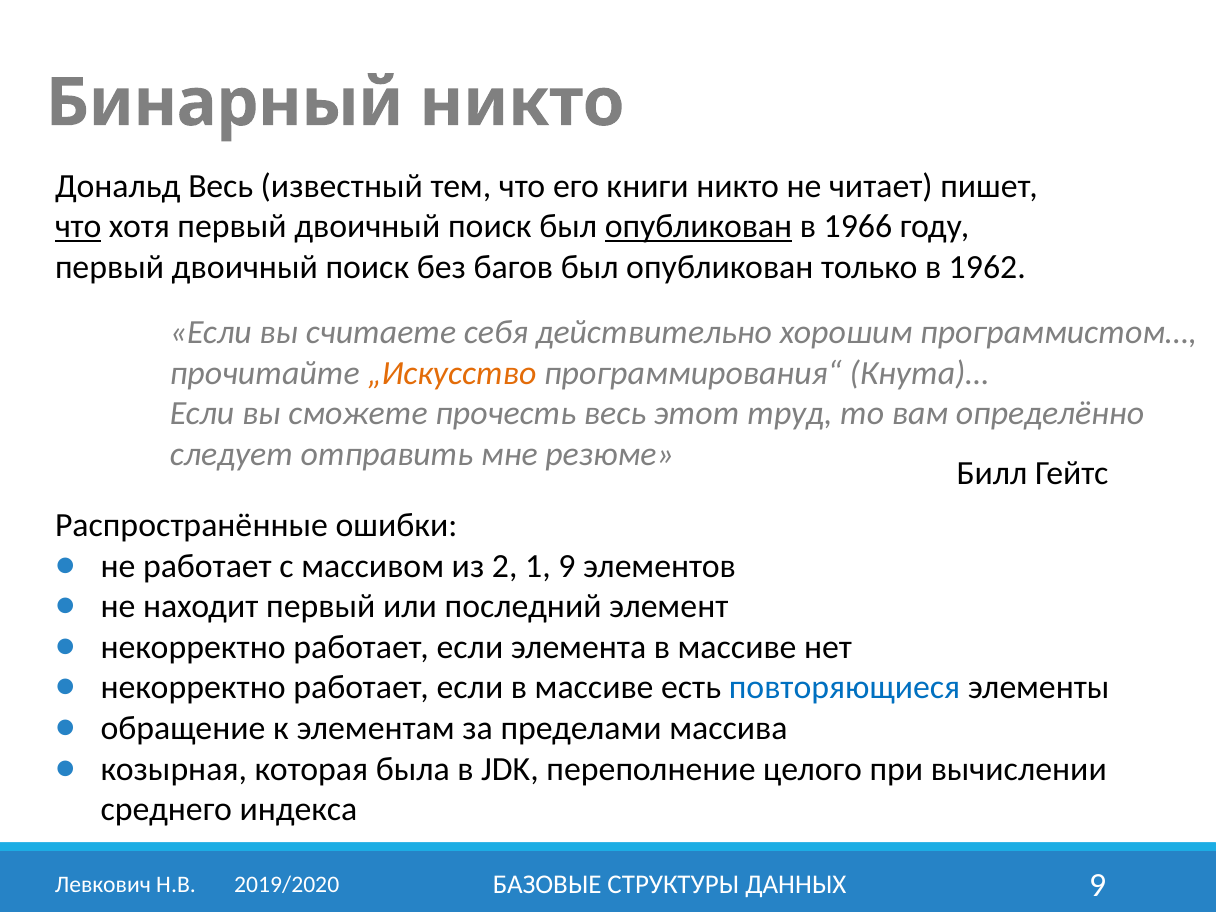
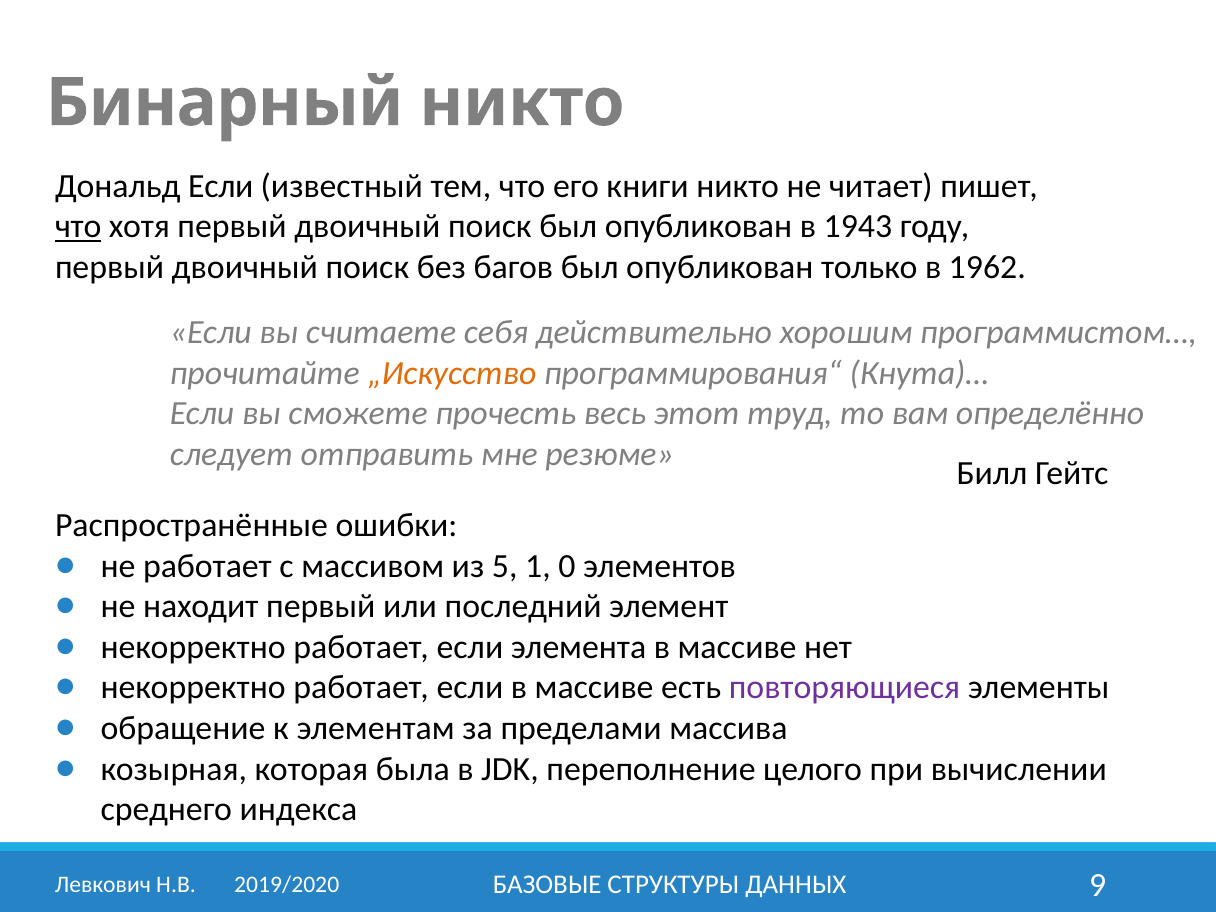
Дональд Весь: Весь -> Если
опубликован at (698, 227) underline: present -> none
1966: 1966 -> 1943
2: 2 -> 5
1 9: 9 -> 0
повторяющиеся colour: blue -> purple
